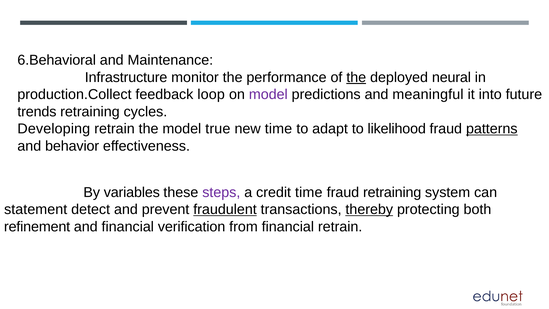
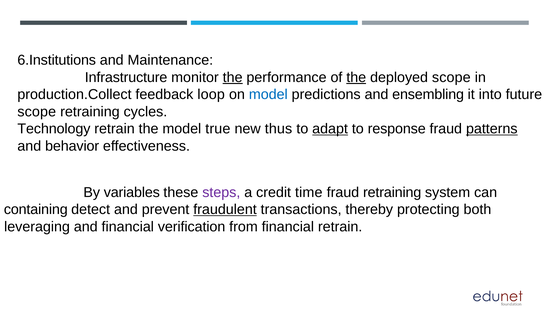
6.Behavioral: 6.Behavioral -> 6.Institutions
the at (233, 77) underline: none -> present
deployed neural: neural -> scope
model at (268, 94) colour: purple -> blue
meaningful: meaningful -> ensembling
trends at (37, 112): trends -> scope
Developing: Developing -> Technology
new time: time -> thus
adapt underline: none -> present
likelihood: likelihood -> response
statement: statement -> containing
thereby underline: present -> none
refinement: refinement -> leveraging
